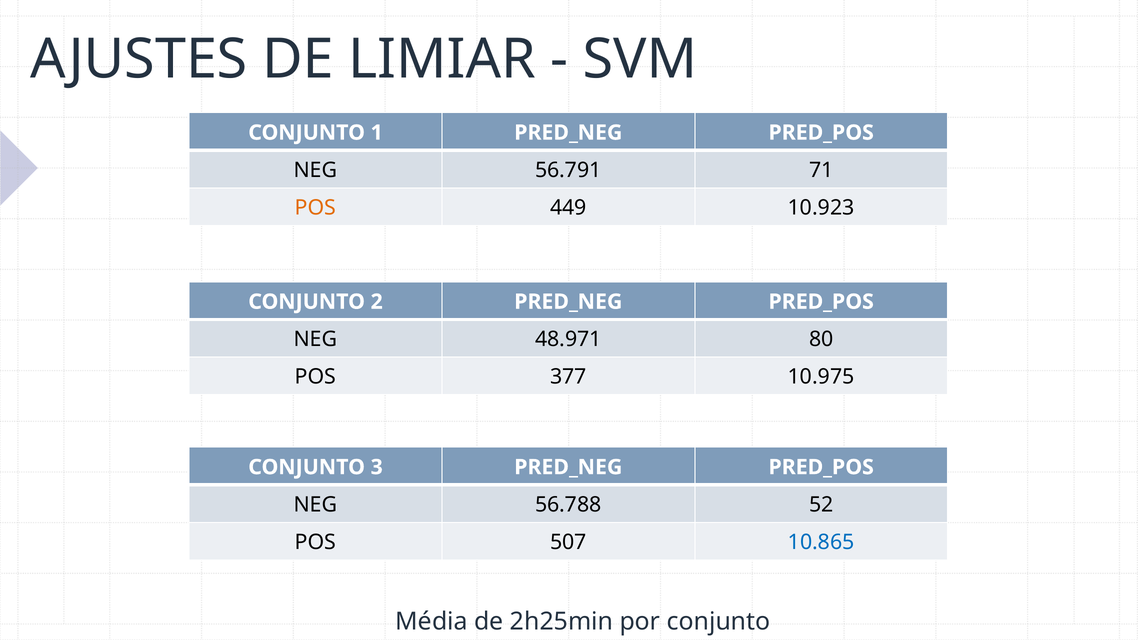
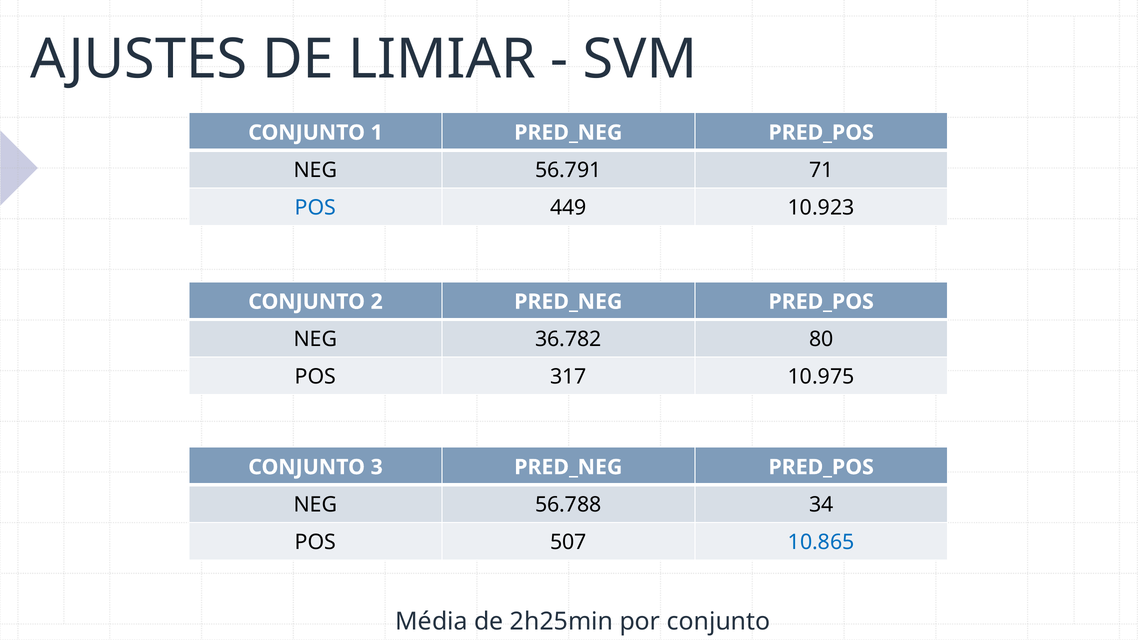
POS at (315, 208) colour: orange -> blue
48.971: 48.971 -> 36.782
377: 377 -> 317
52: 52 -> 34
